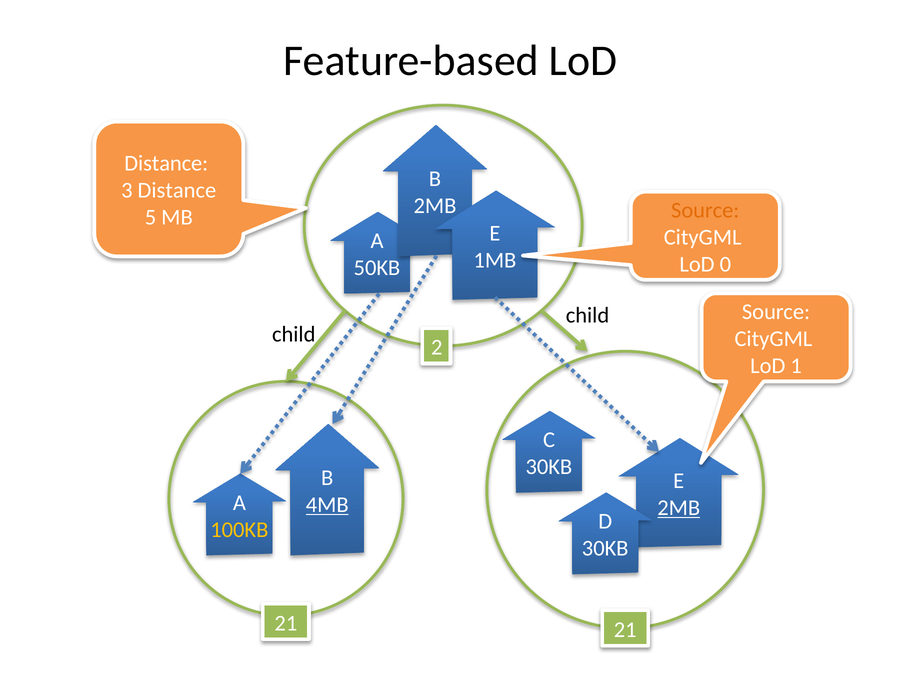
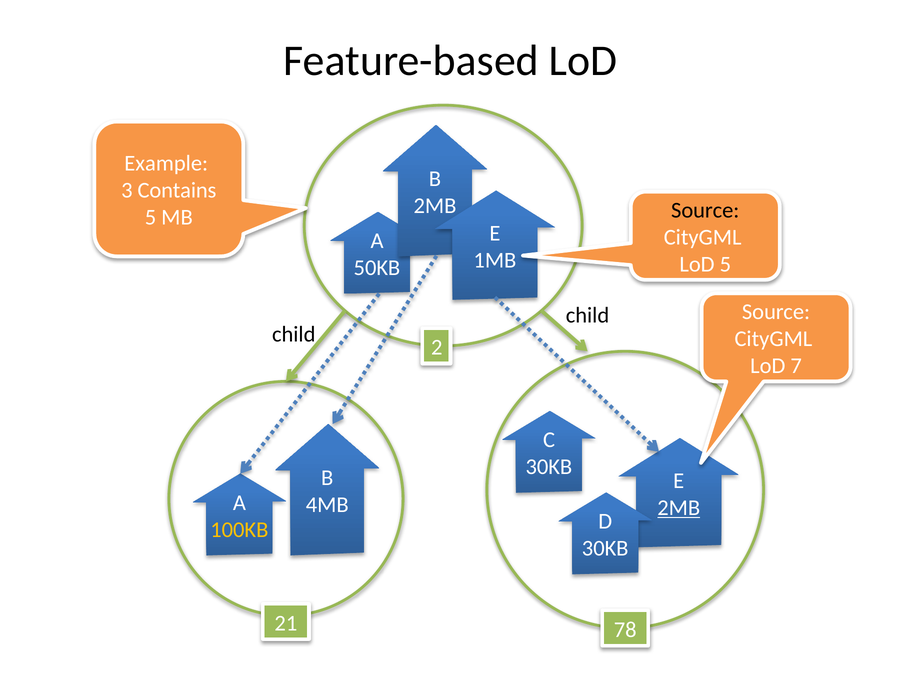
Distance at (166, 163): Distance -> Example
3 Distance: Distance -> Contains
Source at (705, 210) colour: orange -> black
LoD 0: 0 -> 5
1: 1 -> 7
4MB underline: present -> none
21 21: 21 -> 78
